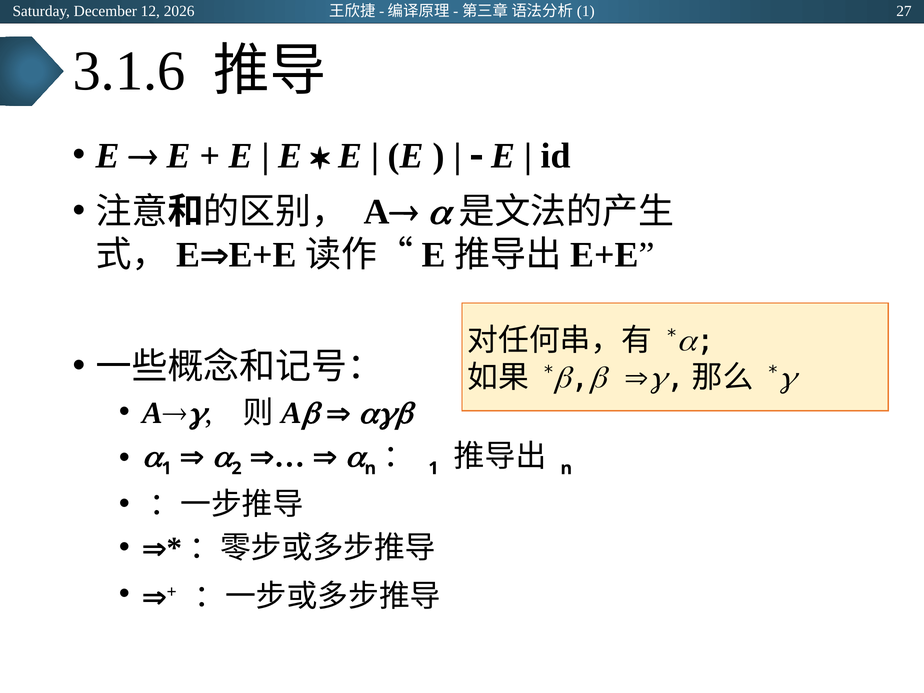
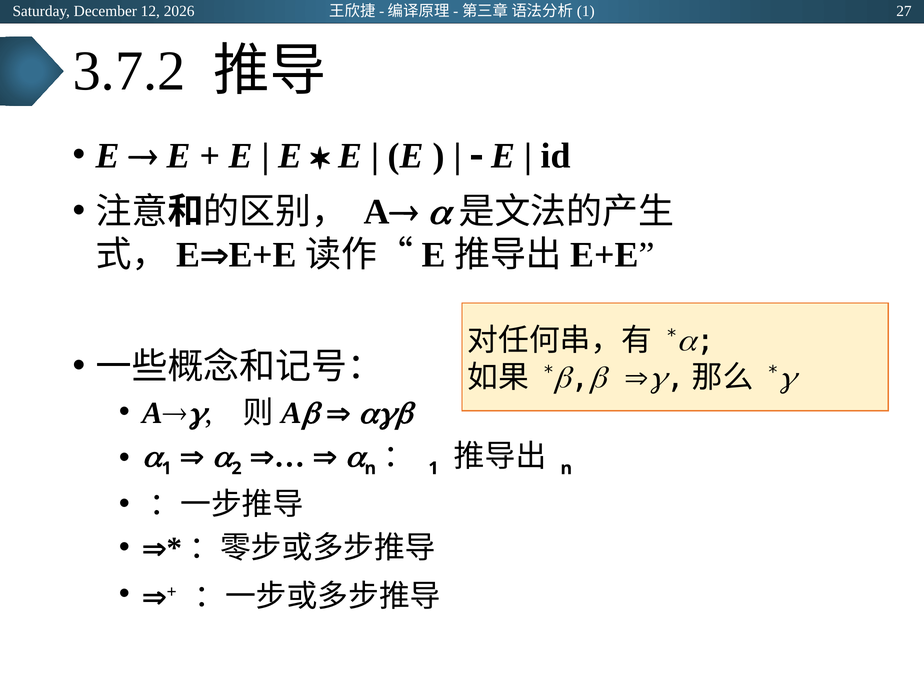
3.1.6: 3.1.6 -> 3.7.2
